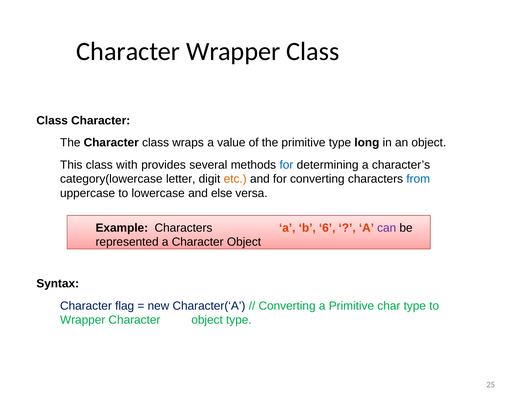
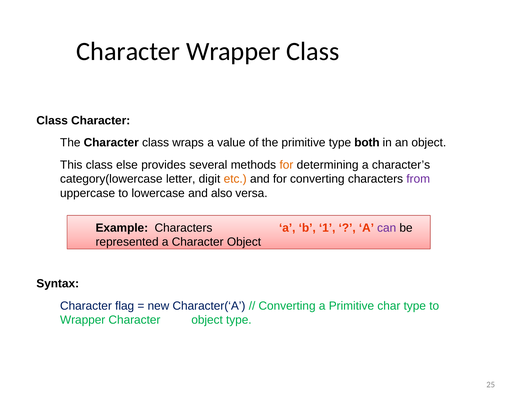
long: long -> both
with: with -> else
for at (286, 165) colour: blue -> orange
from colour: blue -> purple
else: else -> also
6: 6 -> 1
